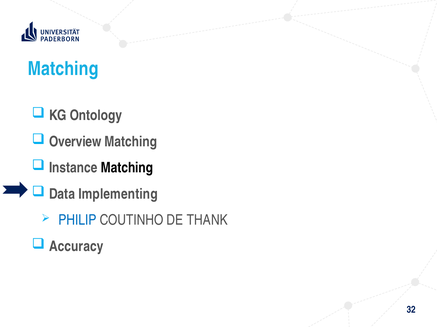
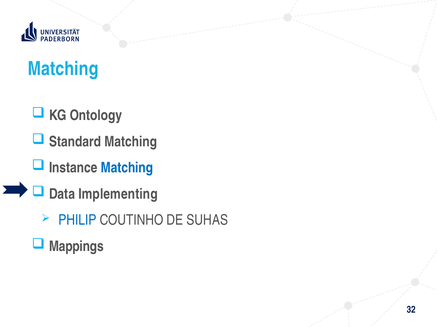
Overview: Overview -> Standard
Matching at (127, 168) colour: black -> blue
THANK: THANK -> SUHAS
Accuracy: Accuracy -> Mappings
